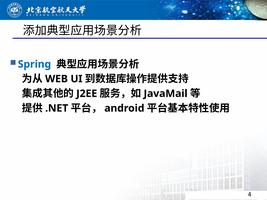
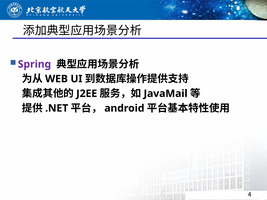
Spring colour: blue -> purple
